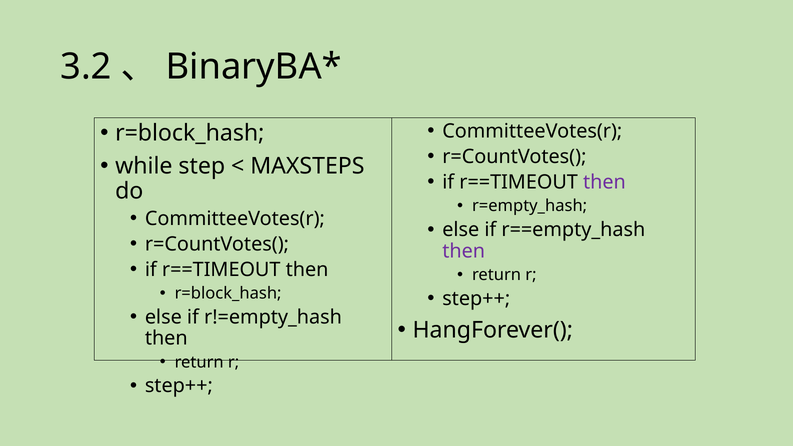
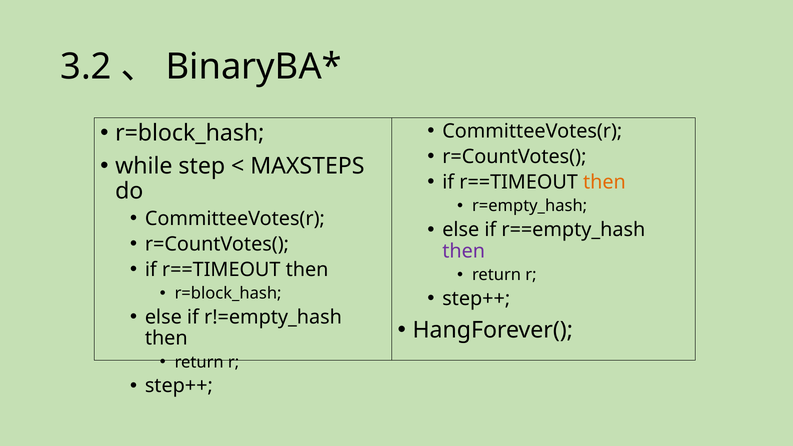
then at (604, 182) colour: purple -> orange
